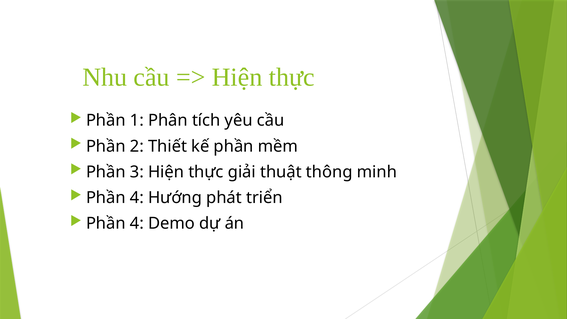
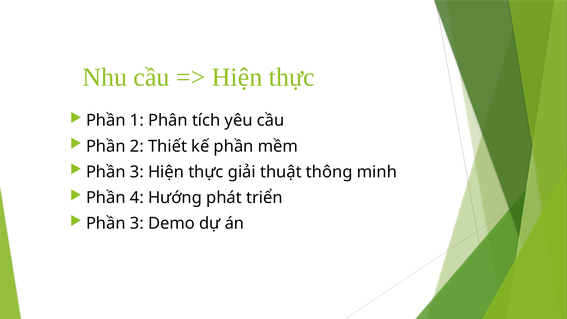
4 at (137, 223): 4 -> 3
